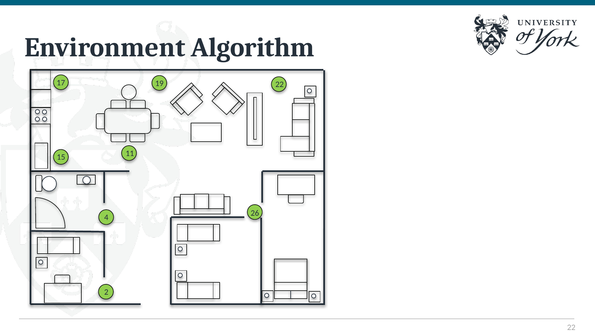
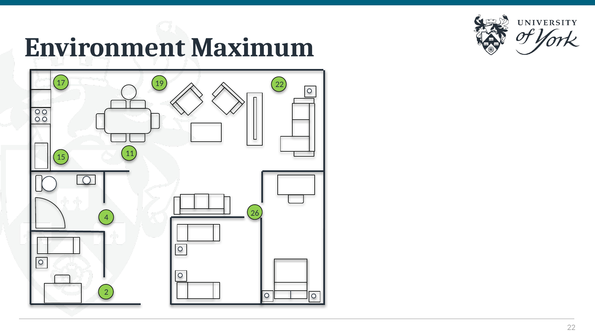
Algorithm: Algorithm -> Maximum
